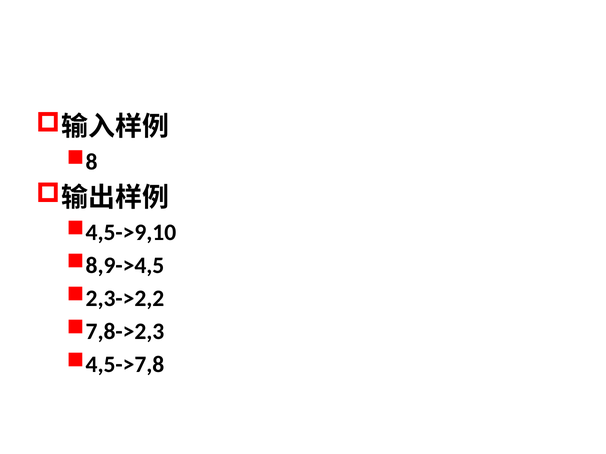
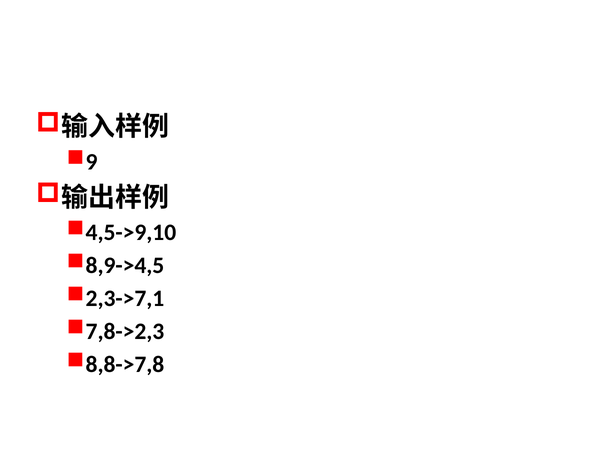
8: 8 -> 9
2,3->2,2: 2,3->2,2 -> 2,3->7,1
4,5->7,8: 4,5->7,8 -> 8,8->7,8
